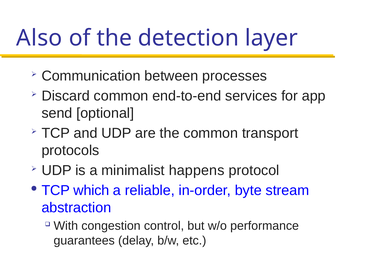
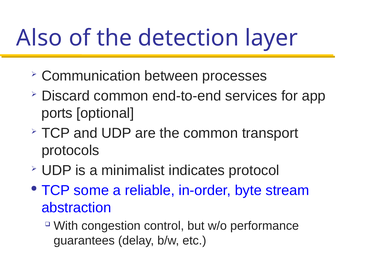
send: send -> ports
happens: happens -> indicates
which: which -> some
